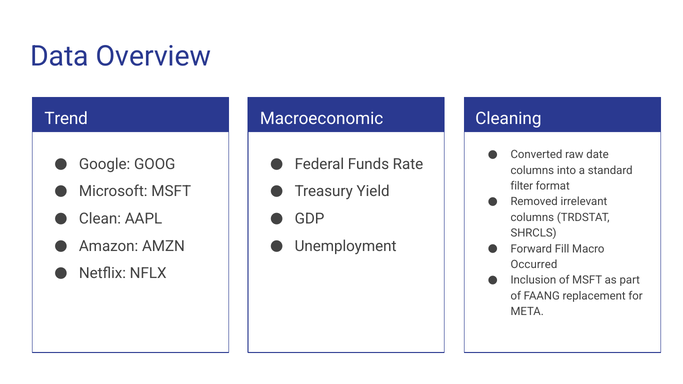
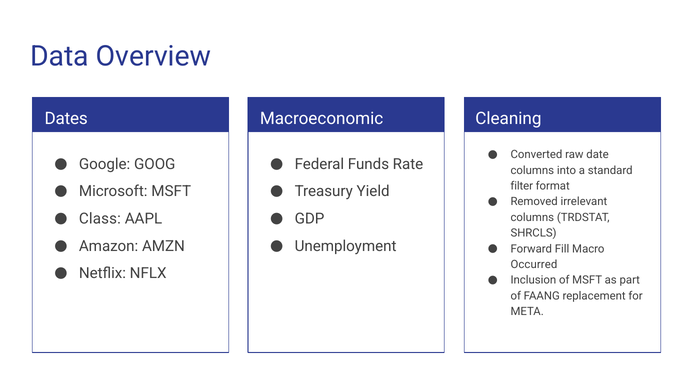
Trend: Trend -> Dates
Clean: Clean -> Class
